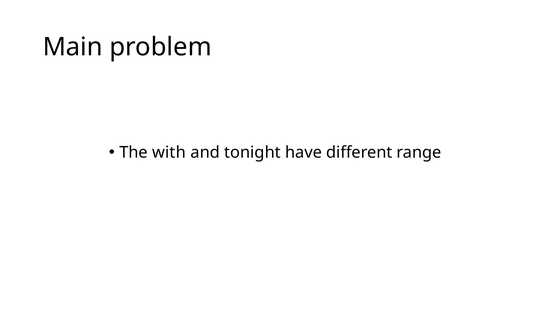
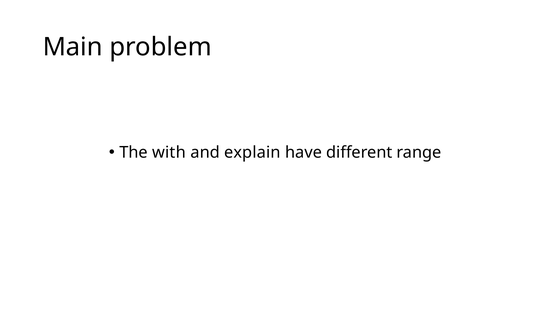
tonight: tonight -> explain
